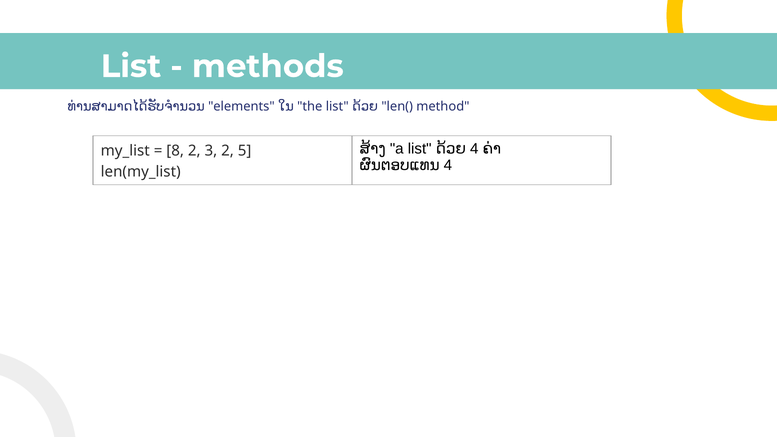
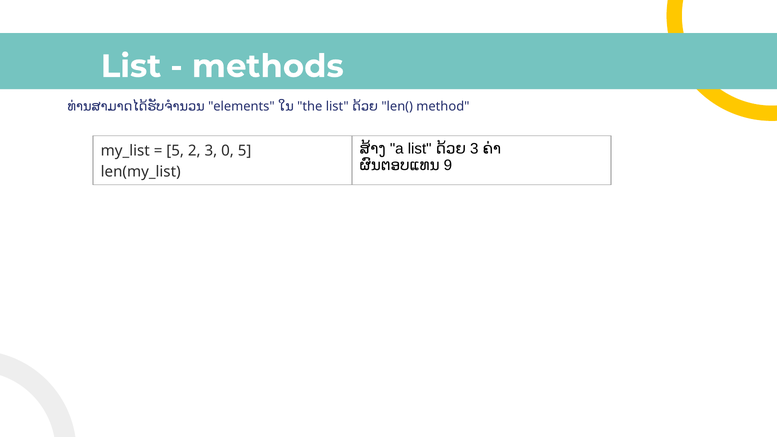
4 at (474, 149): 4 -> 3
8 at (175, 151): 8 -> 5
3 2: 2 -> 0
4 at (448, 166): 4 -> 9
